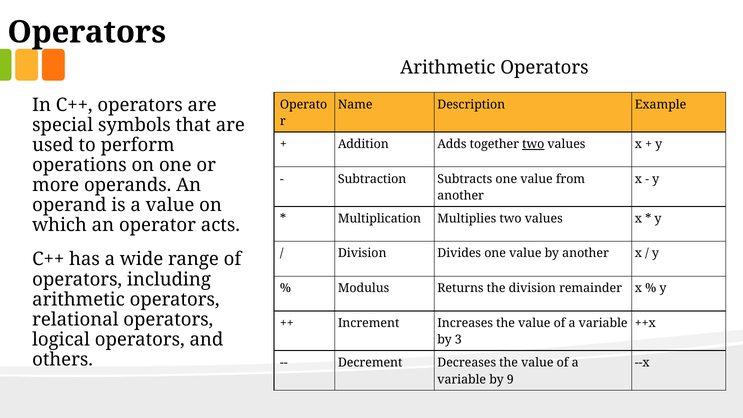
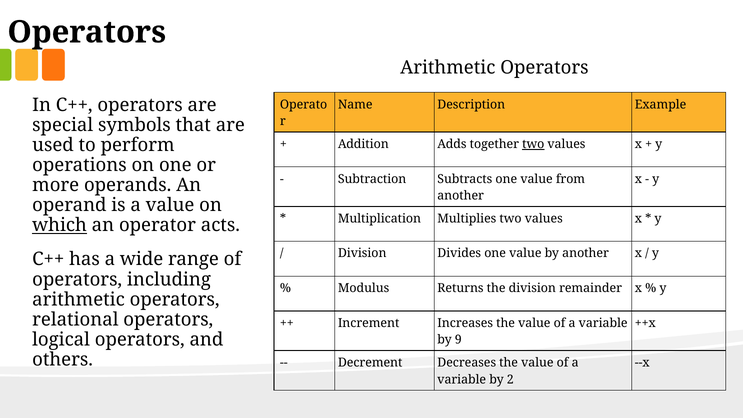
which underline: none -> present
3: 3 -> 9
9: 9 -> 2
